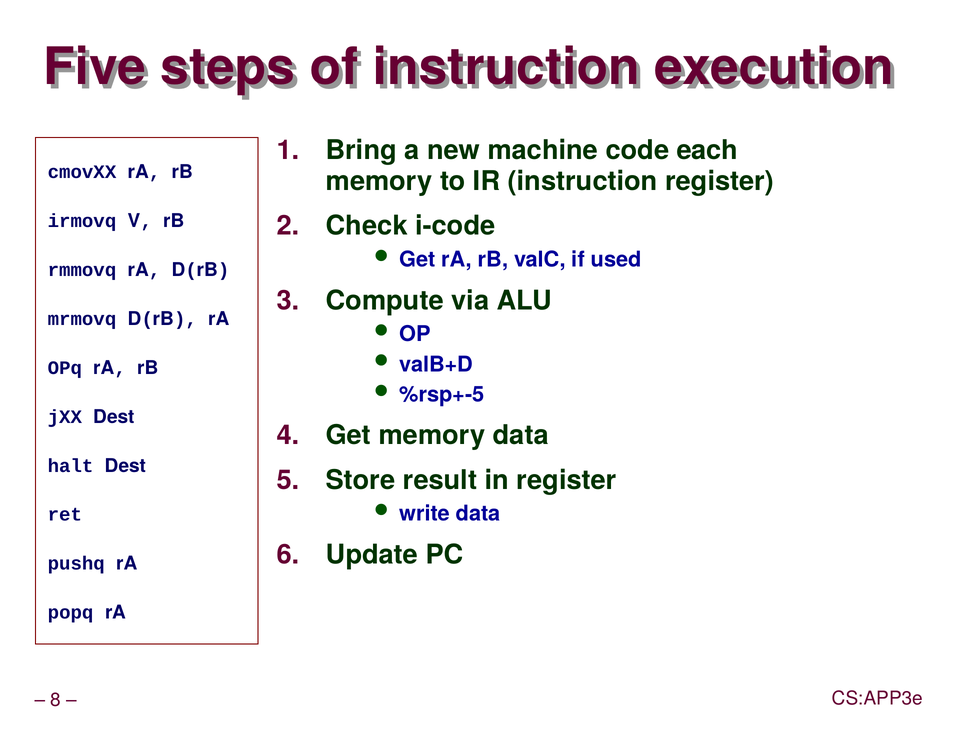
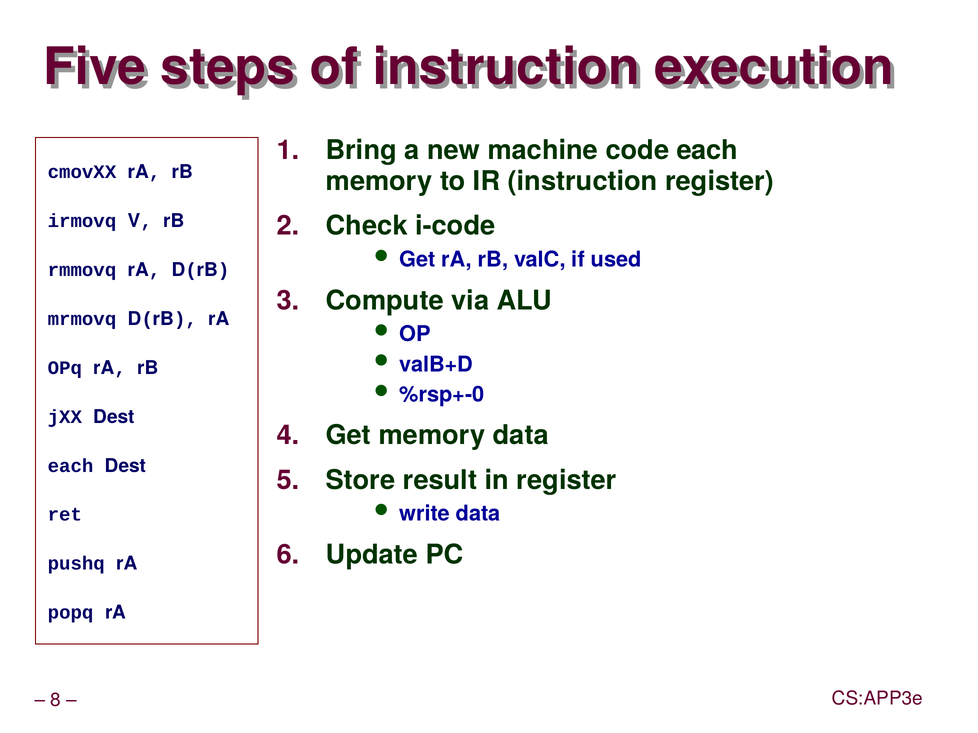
%rsp+-5: %rsp+-5 -> %rsp+-0
halt at (71, 466): halt -> each
